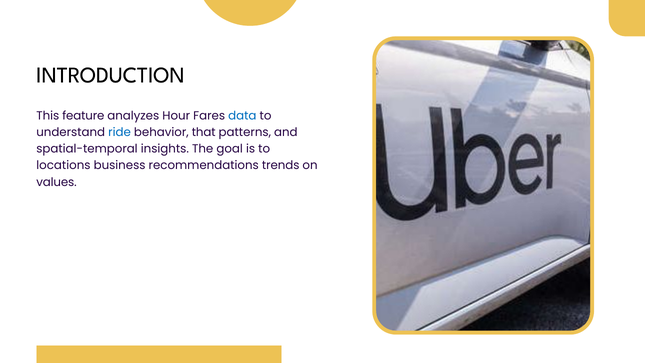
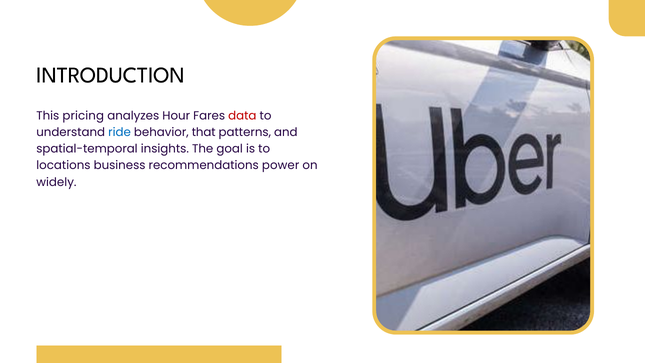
feature: feature -> pricing
data colour: blue -> red
trends: trends -> power
values: values -> widely
